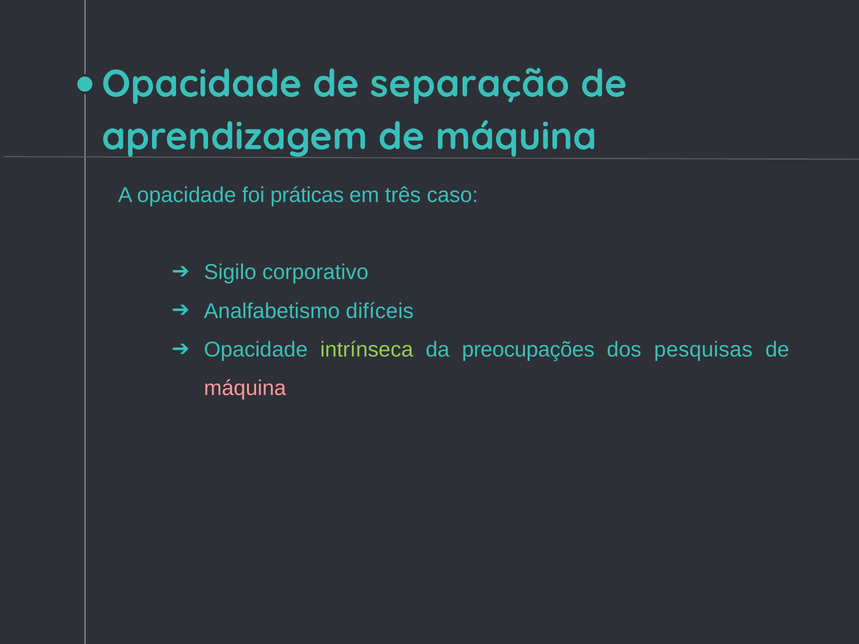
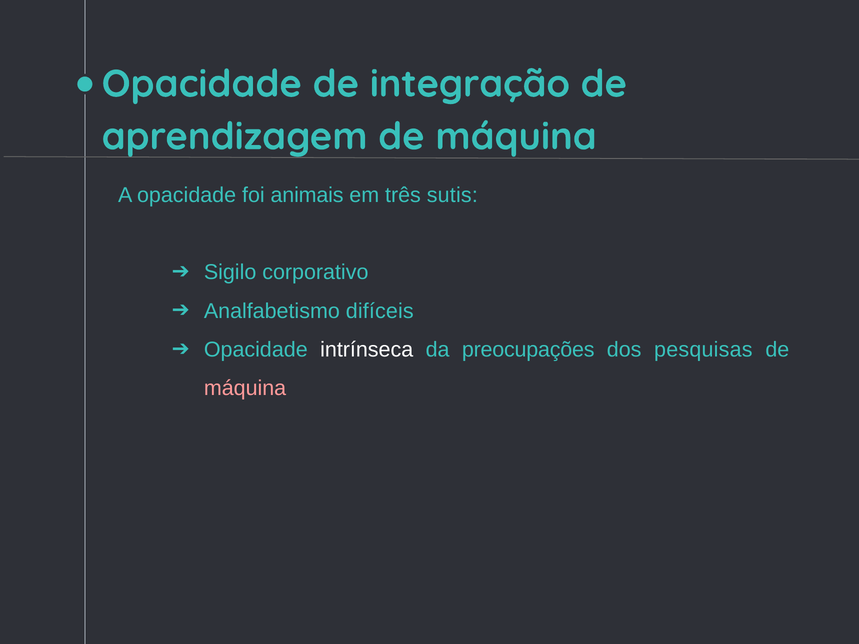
separação: separação -> integração
práticas: práticas -> animais
caso: caso -> sutis
intrínseca colour: light green -> white
